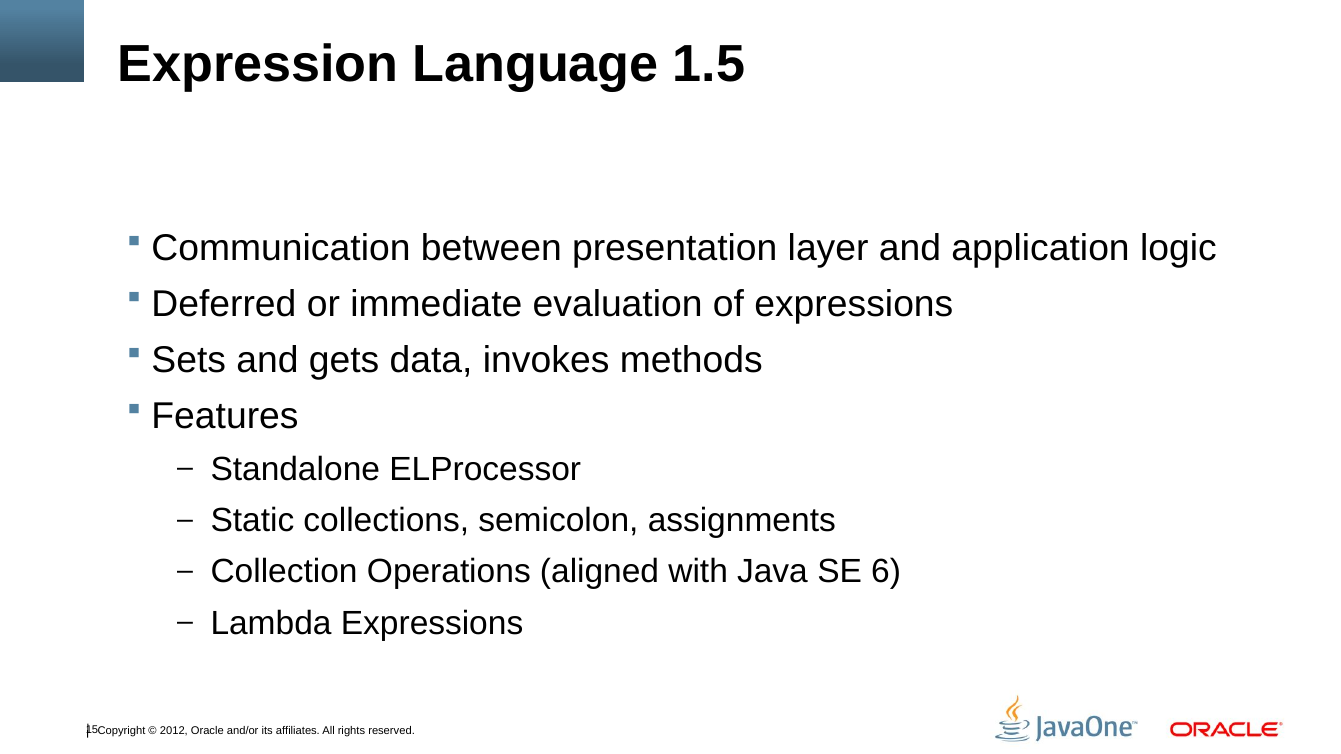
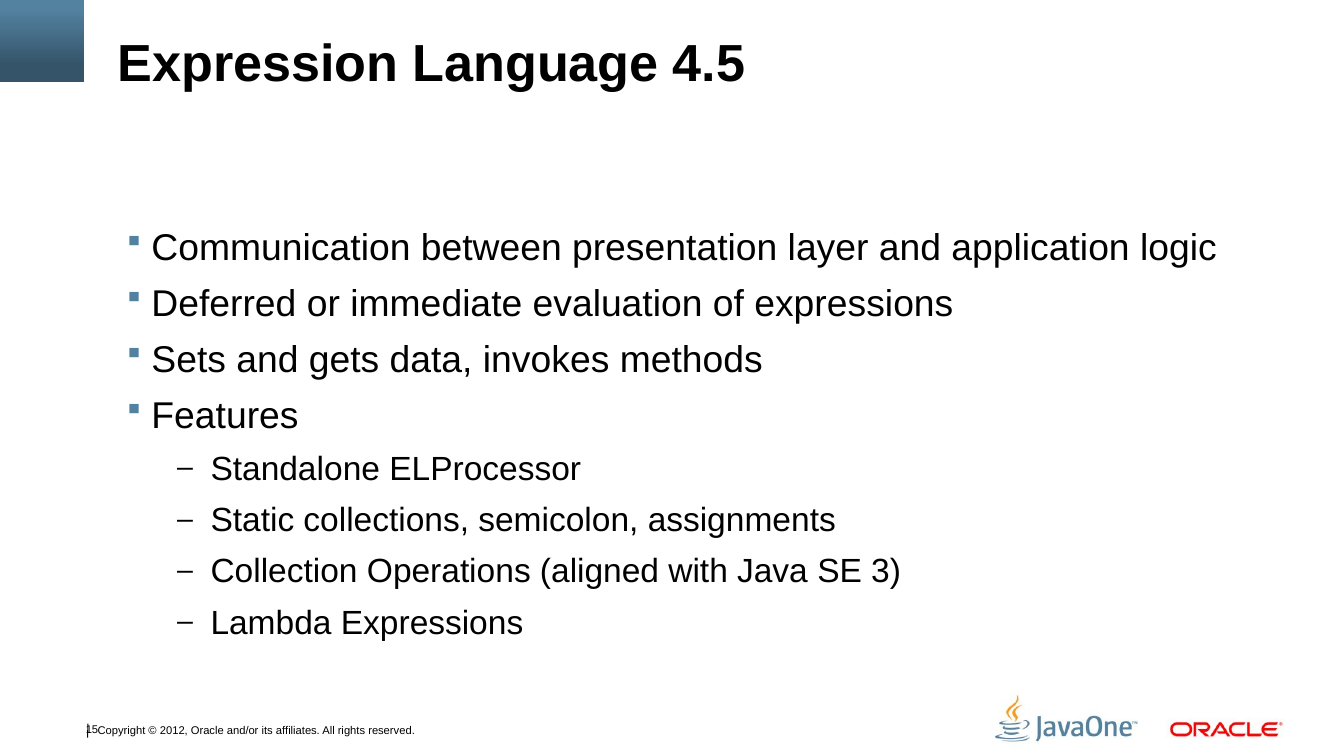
1.5: 1.5 -> 4.5
6: 6 -> 3
